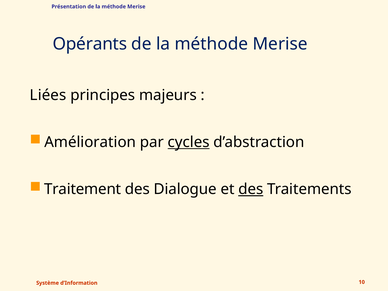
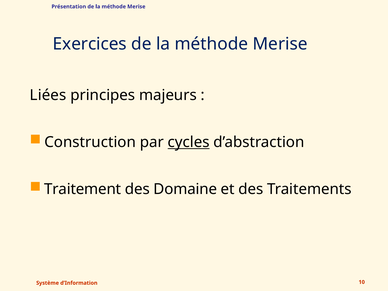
Opérants: Opérants -> Exercices
Amélioration: Amélioration -> Construction
Dialogue: Dialogue -> Domaine
des at (251, 189) underline: present -> none
